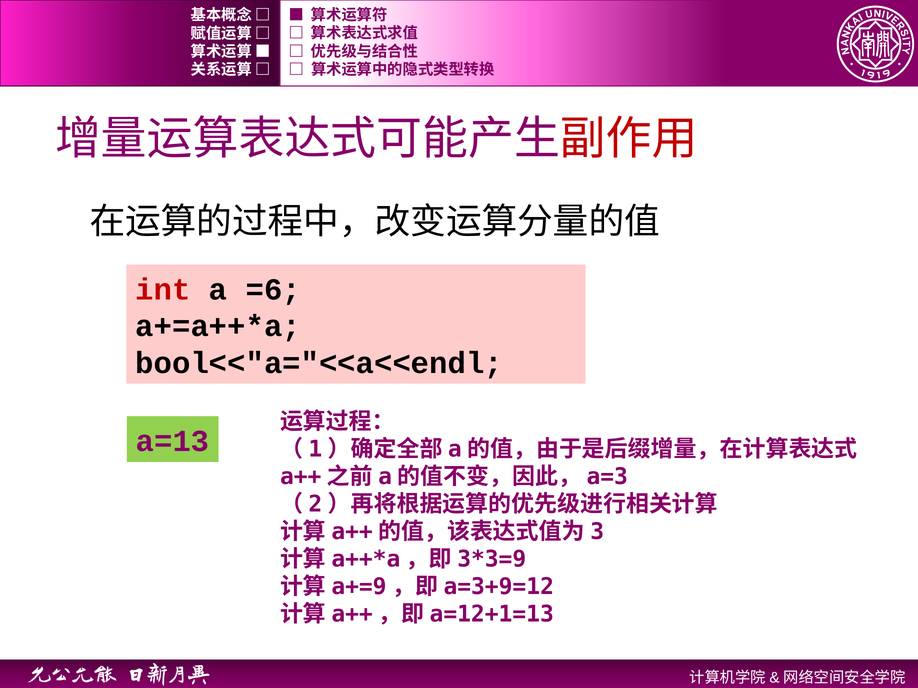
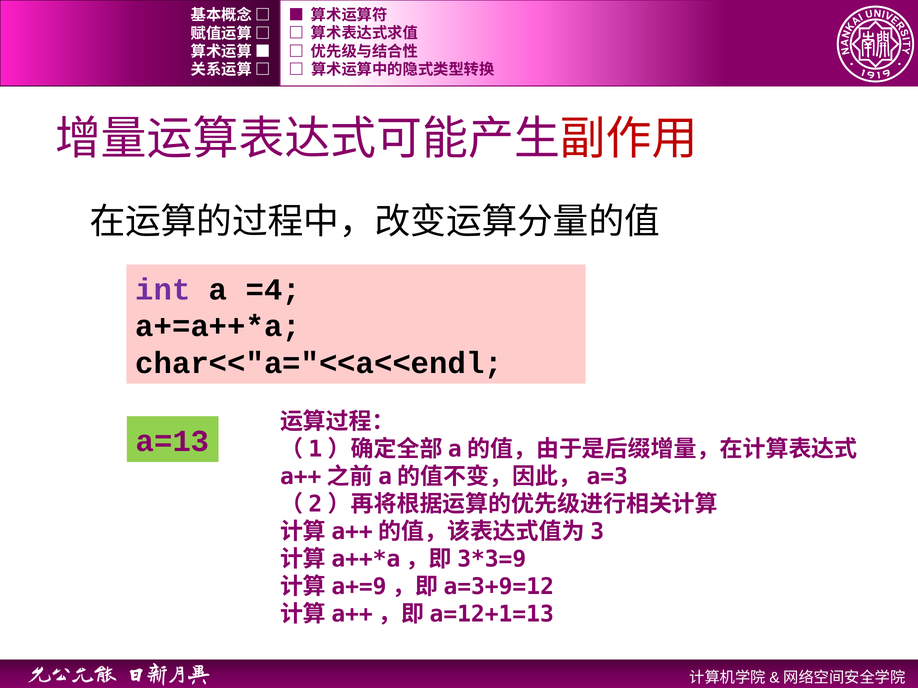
int colour: red -> purple
=6: =6 -> =4
bool<<"a="<<a<<endl: bool<<"a="<<a<<endl -> char<<"a="<<a<<endl
